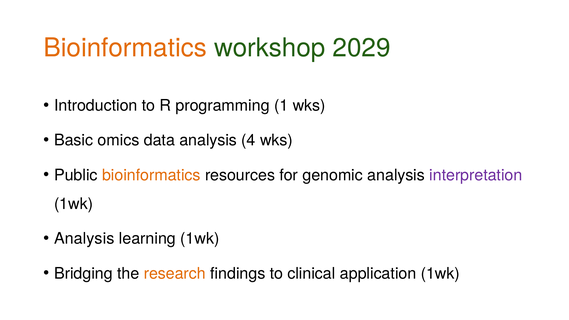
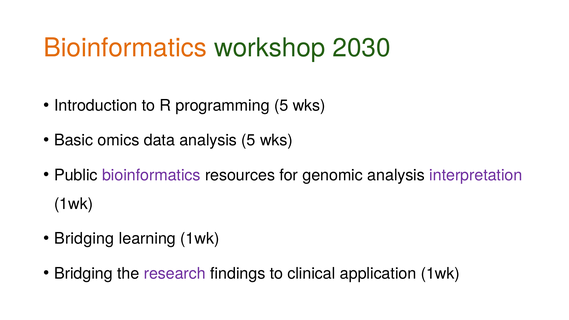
2029: 2029 -> 2030
programming 1: 1 -> 5
analysis 4: 4 -> 5
bioinformatics at (151, 175) colour: orange -> purple
Analysis at (84, 239): Analysis -> Bridging
research colour: orange -> purple
